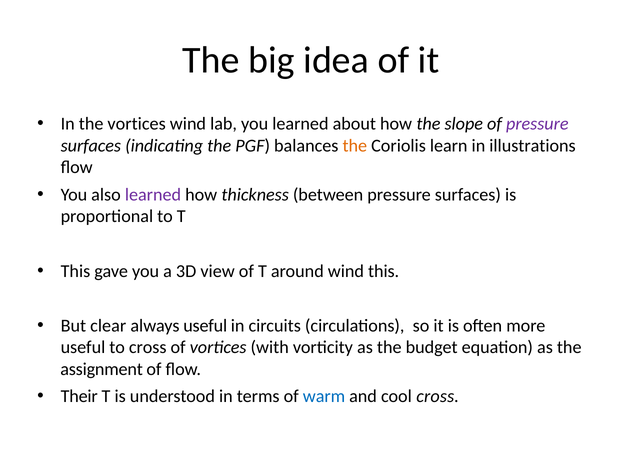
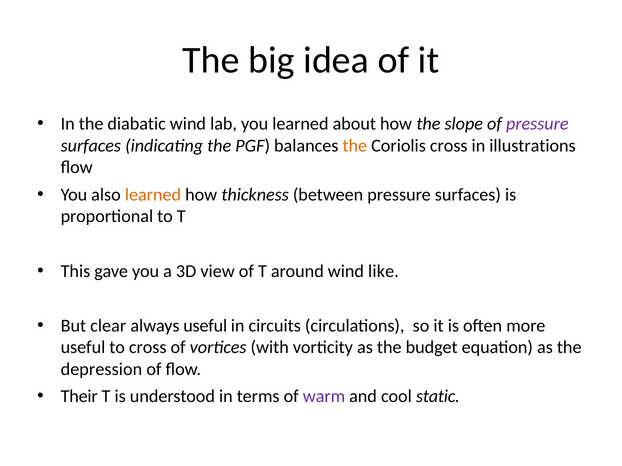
the vortices: vortices -> diabatic
Coriolis learn: learn -> cross
learned at (153, 195) colour: purple -> orange
wind this: this -> like
assignment: assignment -> depression
warm colour: blue -> purple
cool cross: cross -> static
